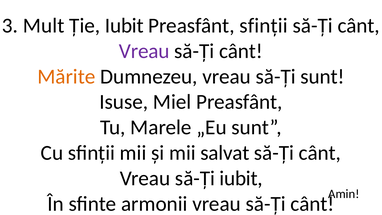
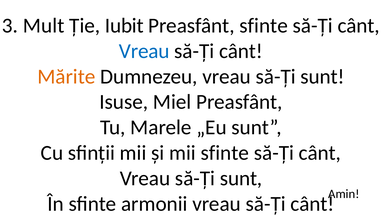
Preasfânt sfinții: sfinții -> sfinte
Vreau at (144, 51) colour: purple -> blue
mii salvat: salvat -> sfinte
iubit at (241, 178): iubit -> sunt
